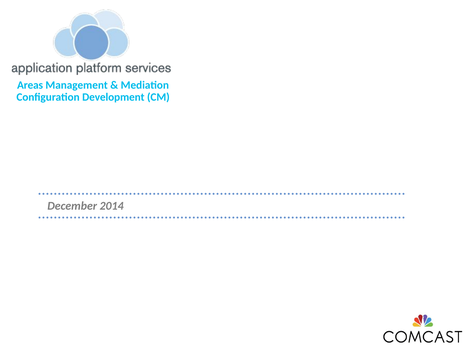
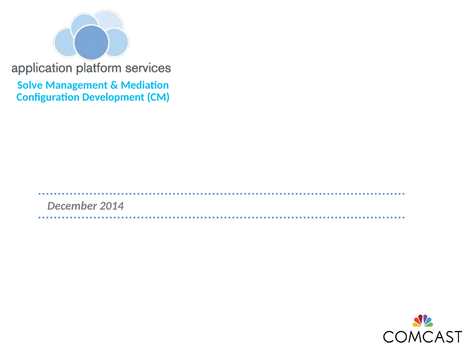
Areas: Areas -> Solve
